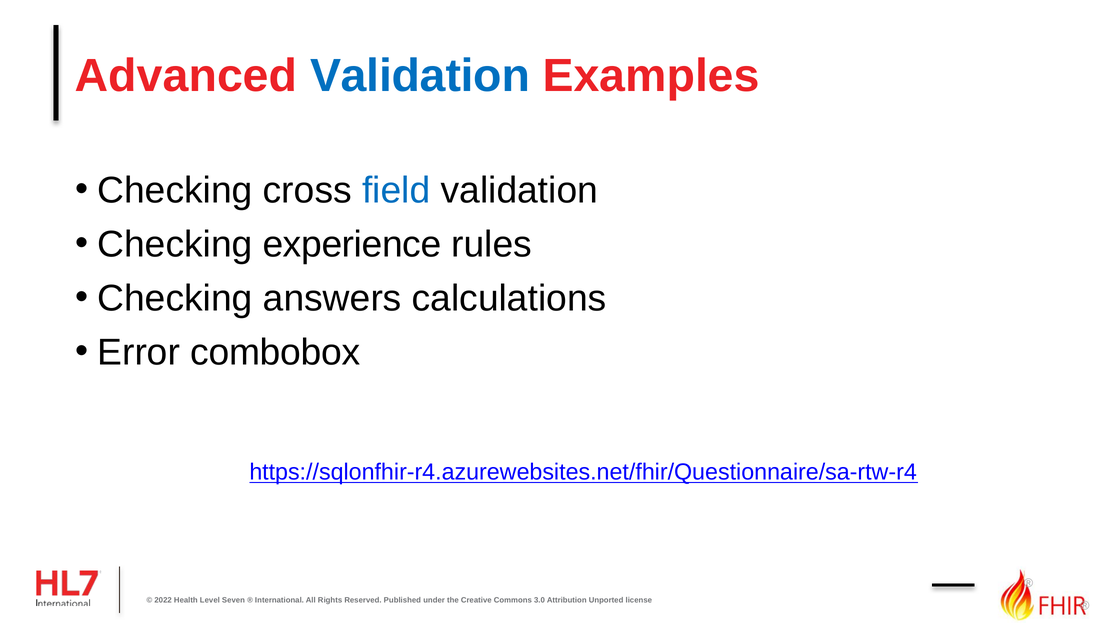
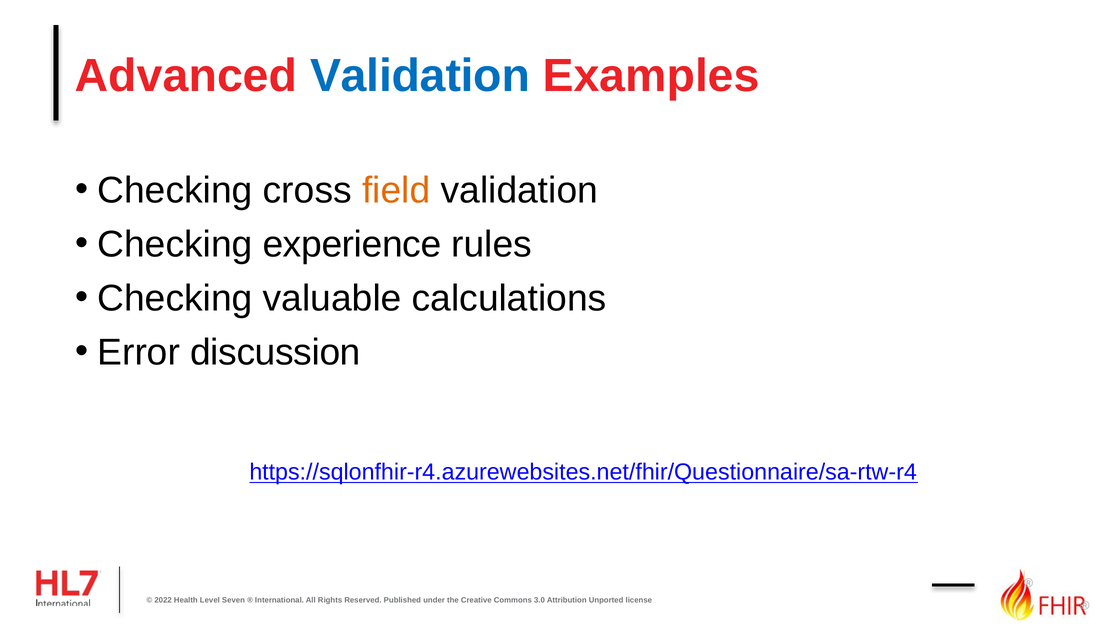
field colour: blue -> orange
answers: answers -> valuable
combobox: combobox -> discussion
